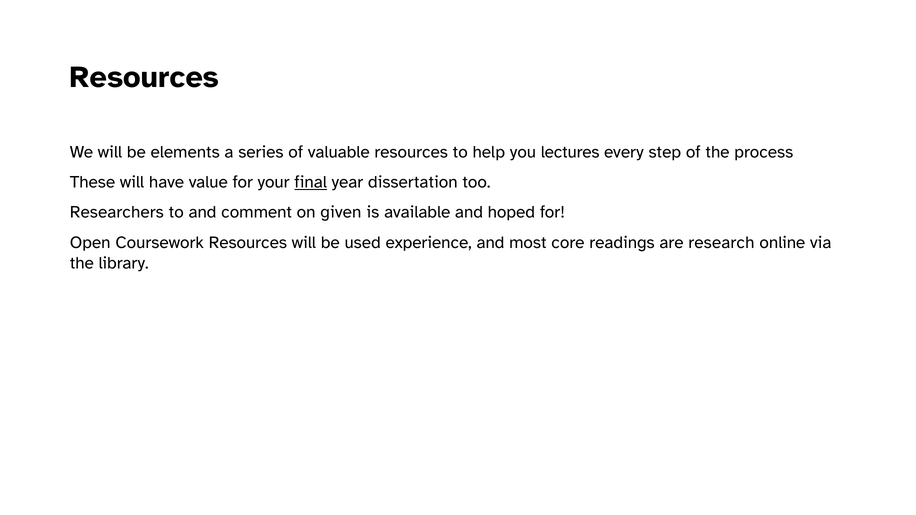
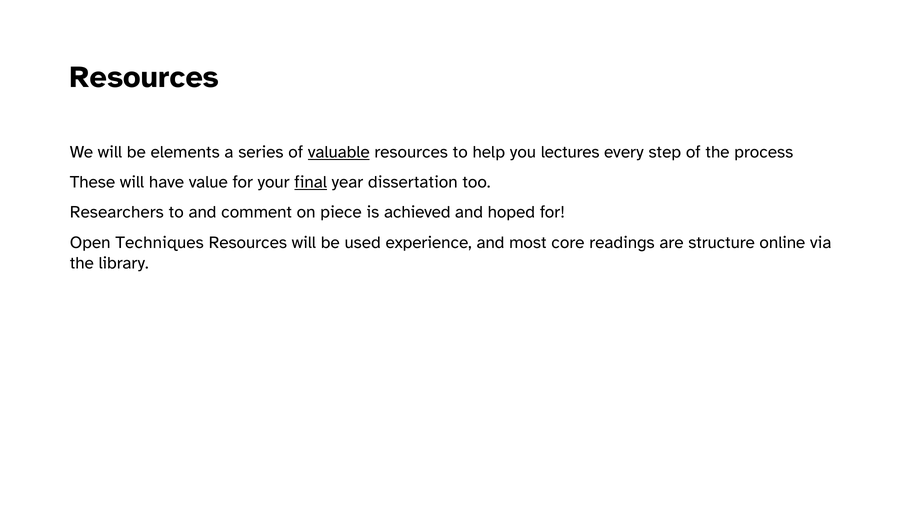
valuable underline: none -> present
given: given -> piece
available: available -> achieved
Coursework: Coursework -> Techniques
research: research -> structure
